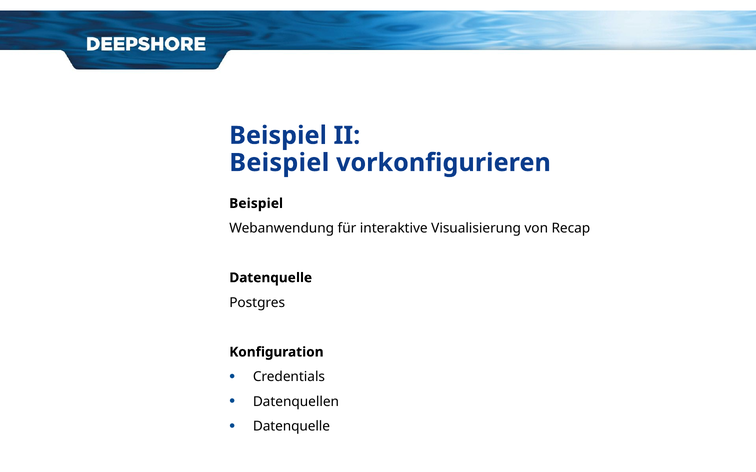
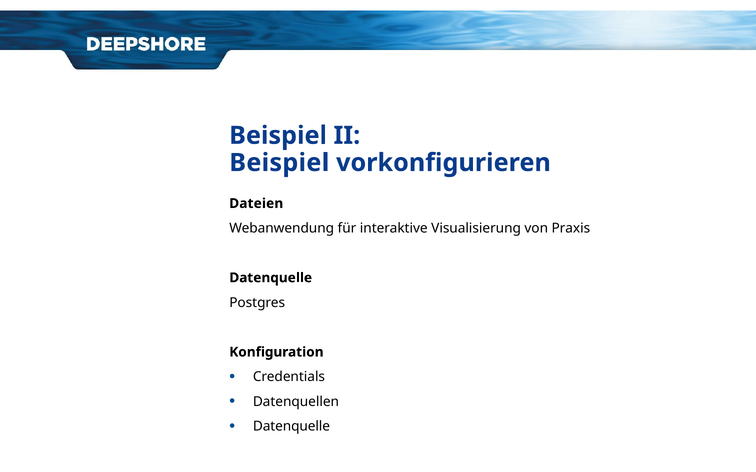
Beispiel at (256, 204): Beispiel -> Dateien
Recap: Recap -> Praxis
